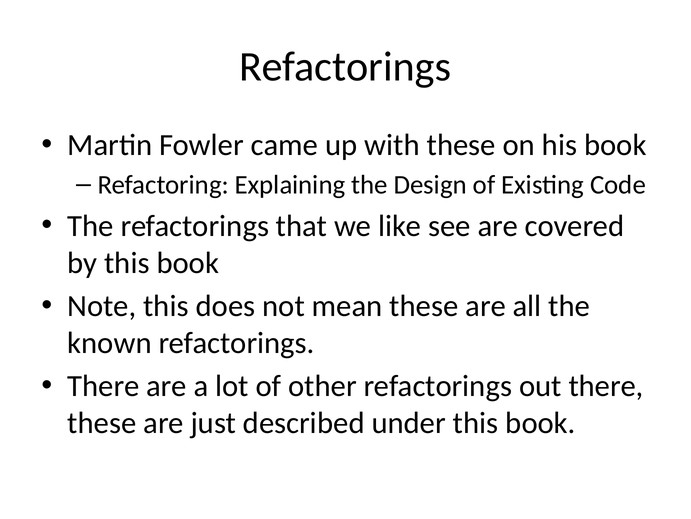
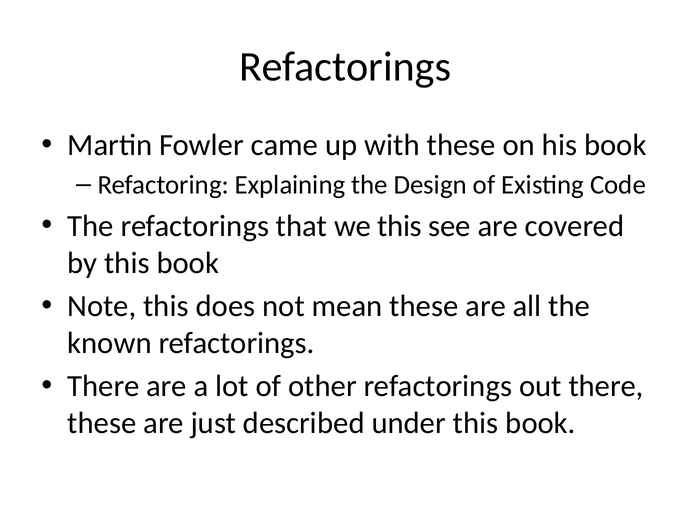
we like: like -> this
